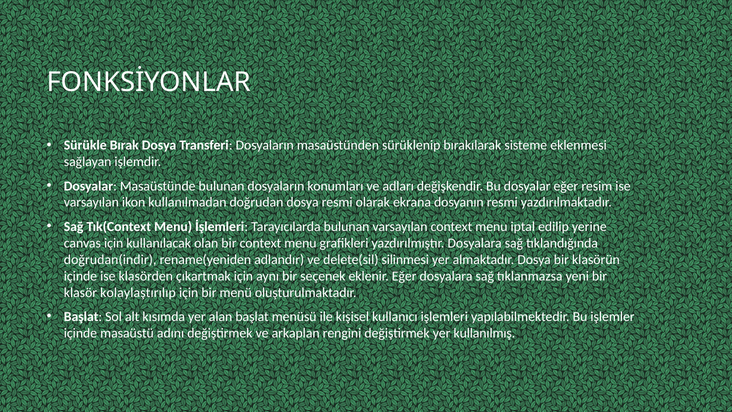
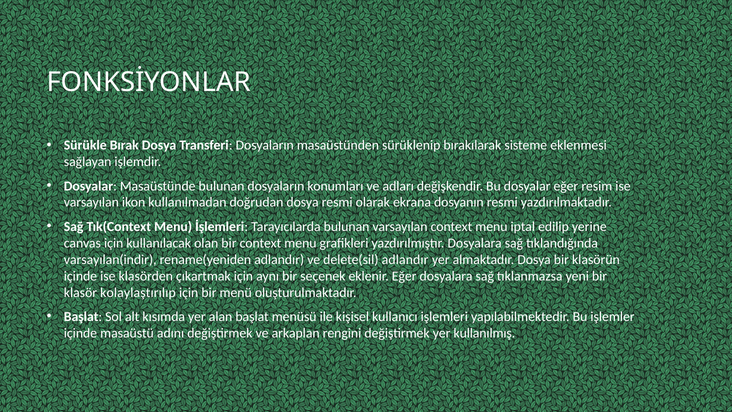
doğrudan(indir: doğrudan(indir -> varsayılan(indir
delete(sil silinmesi: silinmesi -> adlandır
